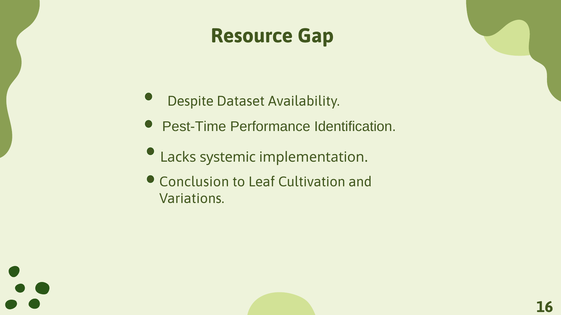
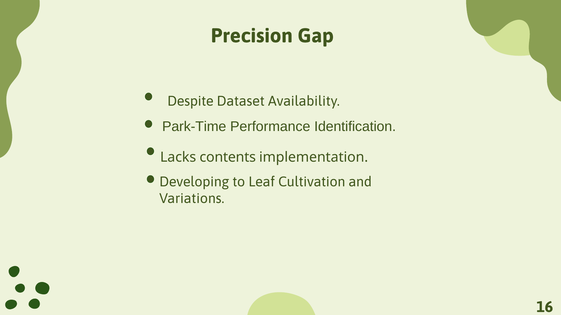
Resource: Resource -> Precision
Pest-Time: Pest-Time -> Park-Time
systemic: systemic -> contents
Conclusion: Conclusion -> Developing
